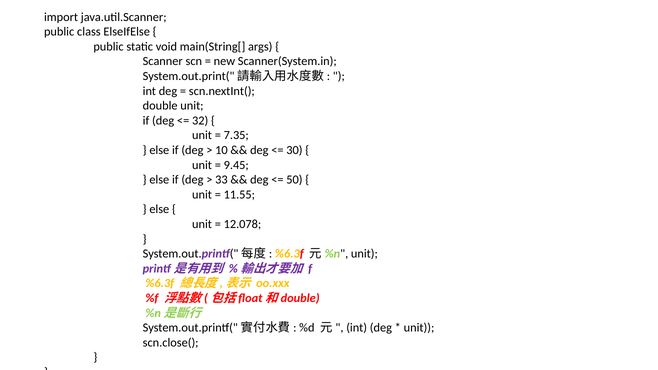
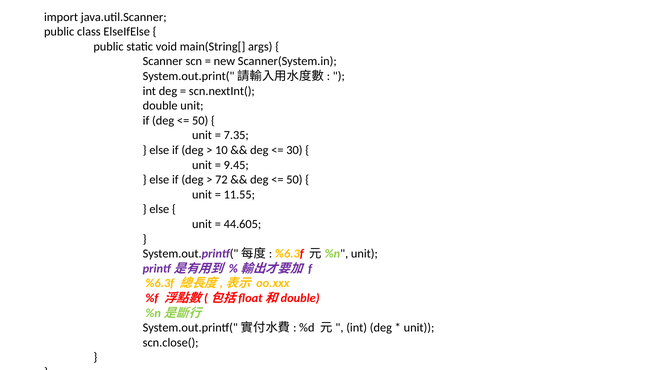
32 at (200, 121): 32 -> 50
33: 33 -> 72
12.078: 12.078 -> 44.605
